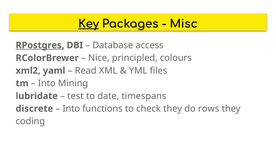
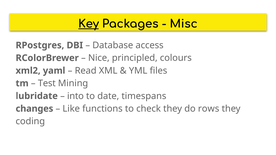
RPostgres underline: present -> none
Into at (47, 83): Into -> Test
test: test -> into
discrete: discrete -> changes
Into at (71, 109): Into -> Like
